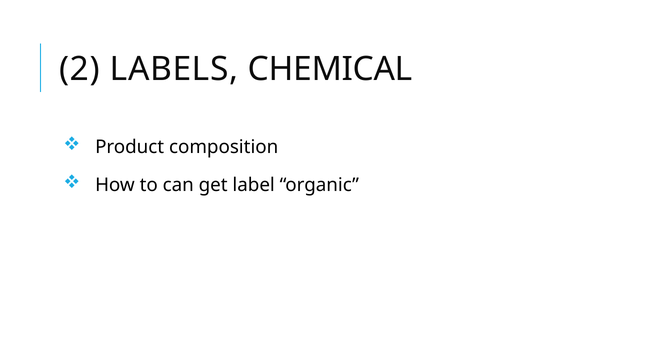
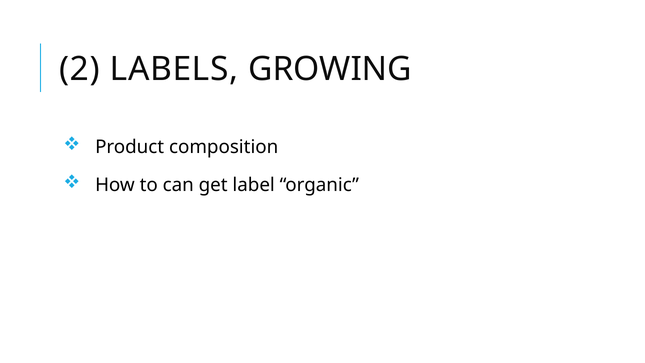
CHEMICAL: CHEMICAL -> GROWING
